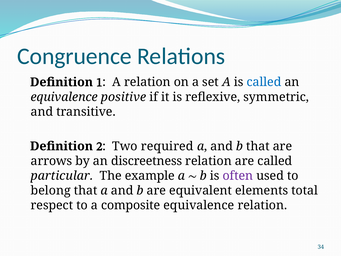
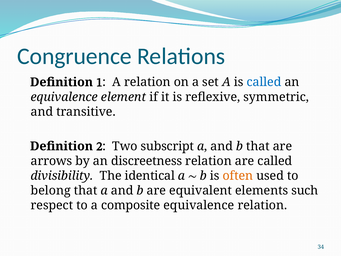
positive: positive -> element
required: required -> subscript
particular: particular -> divisibility
example: example -> identical
often colour: purple -> orange
total: total -> such
